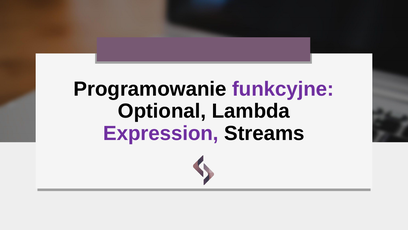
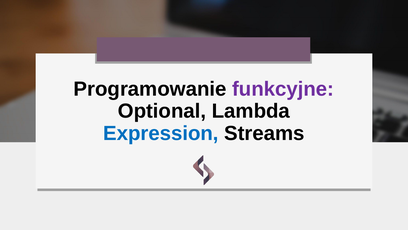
Expression colour: purple -> blue
